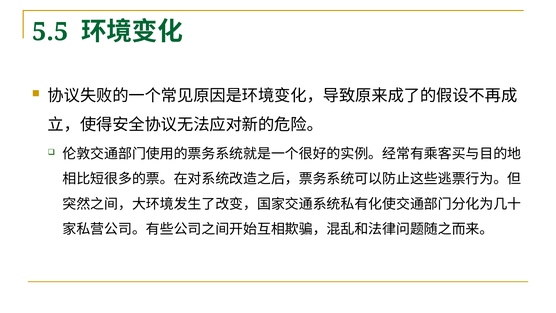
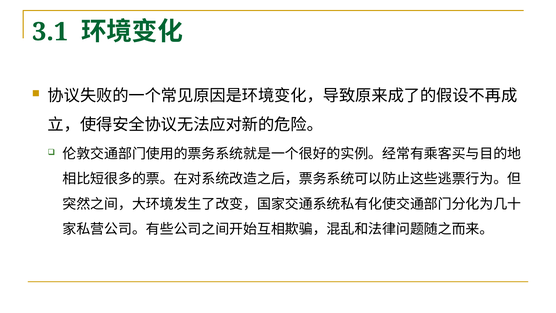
5.5: 5.5 -> 3.1
